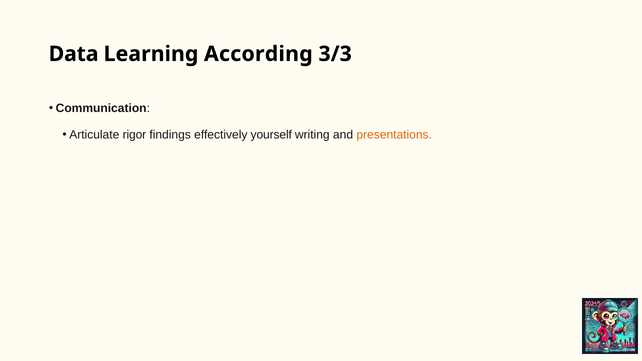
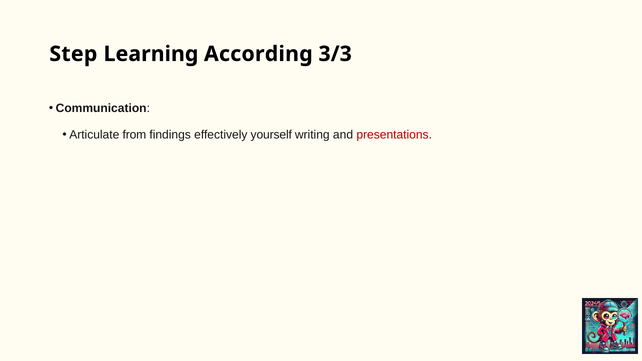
Data: Data -> Step
rigor: rigor -> from
presentations colour: orange -> red
